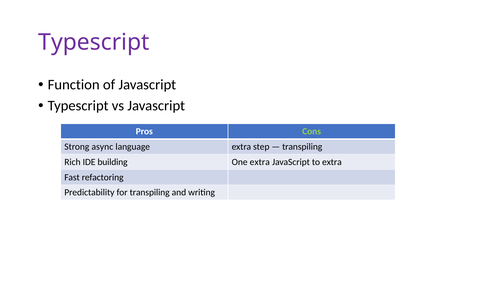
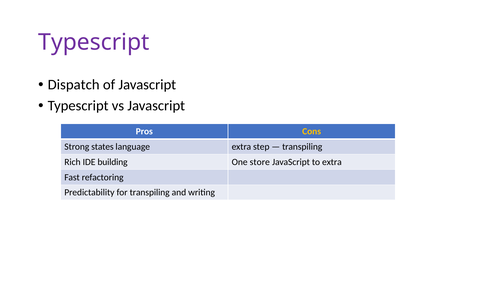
Function: Function -> Dispatch
Cons colour: light green -> yellow
async: async -> states
One extra: extra -> store
